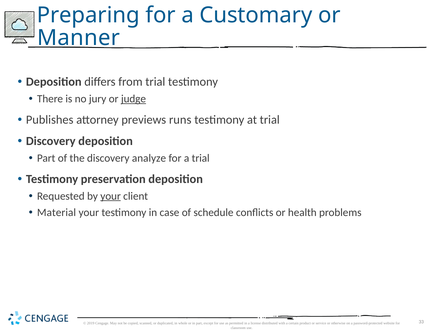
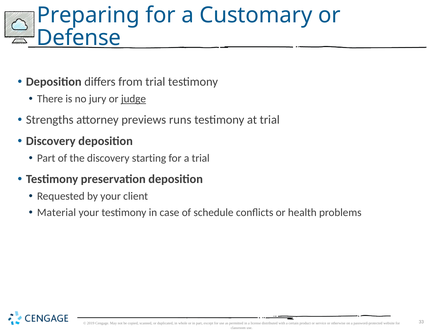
Manner: Manner -> Defense
Publishes: Publishes -> Strengths
analyze: analyze -> starting
your at (111, 196) underline: present -> none
